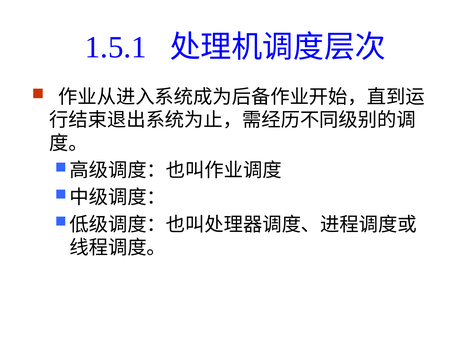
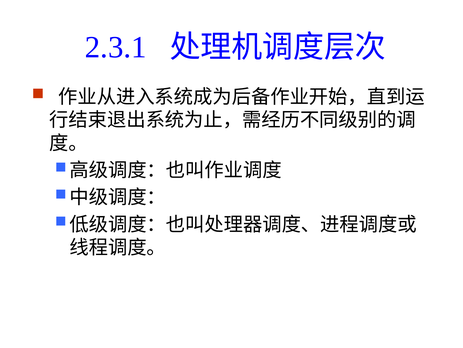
1.5.1: 1.5.1 -> 2.3.1
